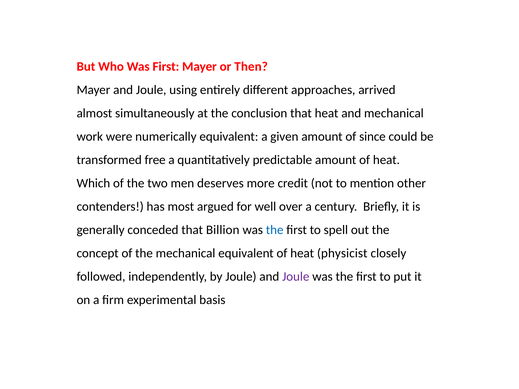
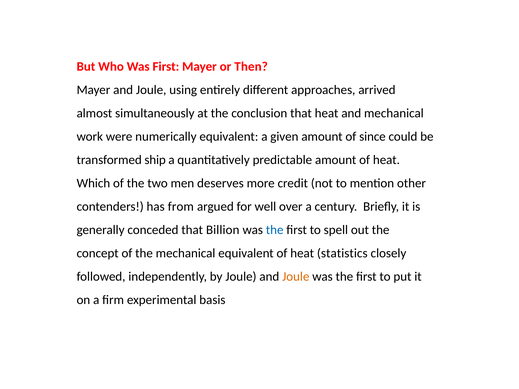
free: free -> ship
most: most -> from
physicist: physicist -> statistics
Joule at (296, 277) colour: purple -> orange
